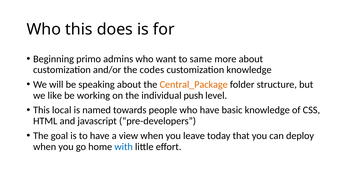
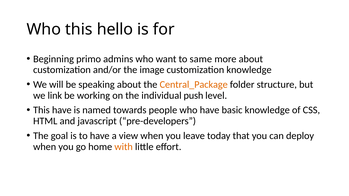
does: does -> hello
codes: codes -> image
like: like -> link
This local: local -> have
with colour: blue -> orange
